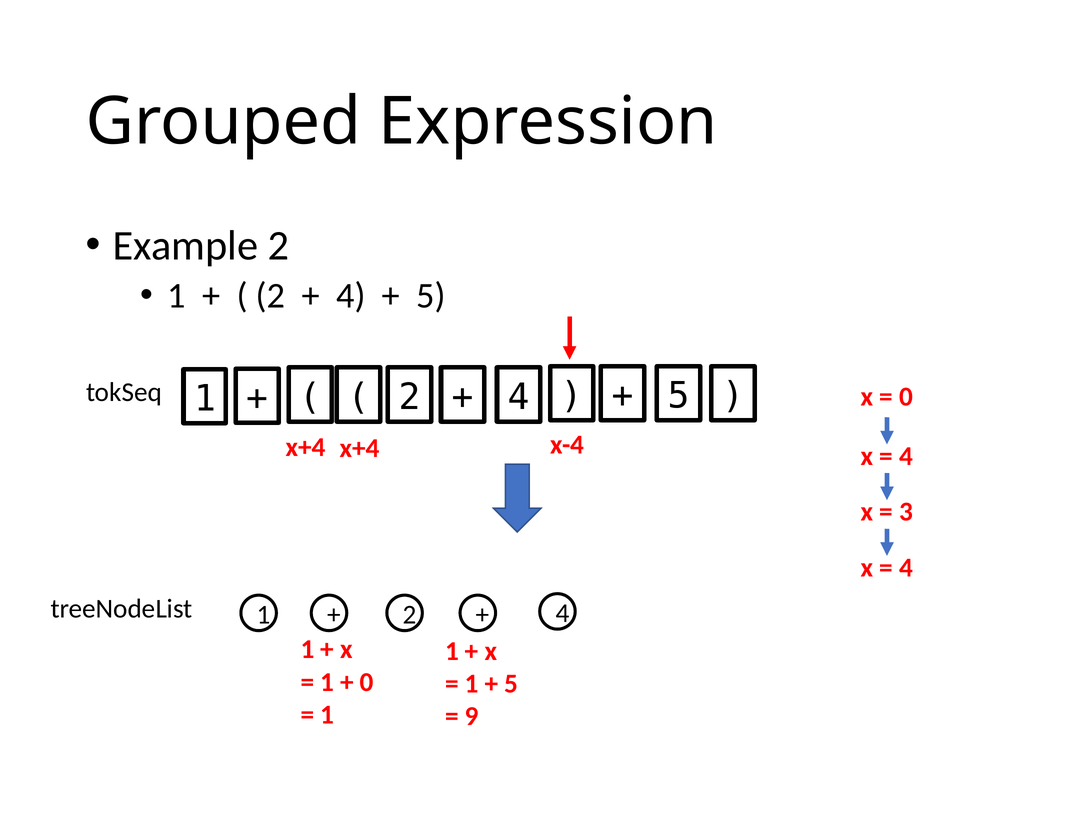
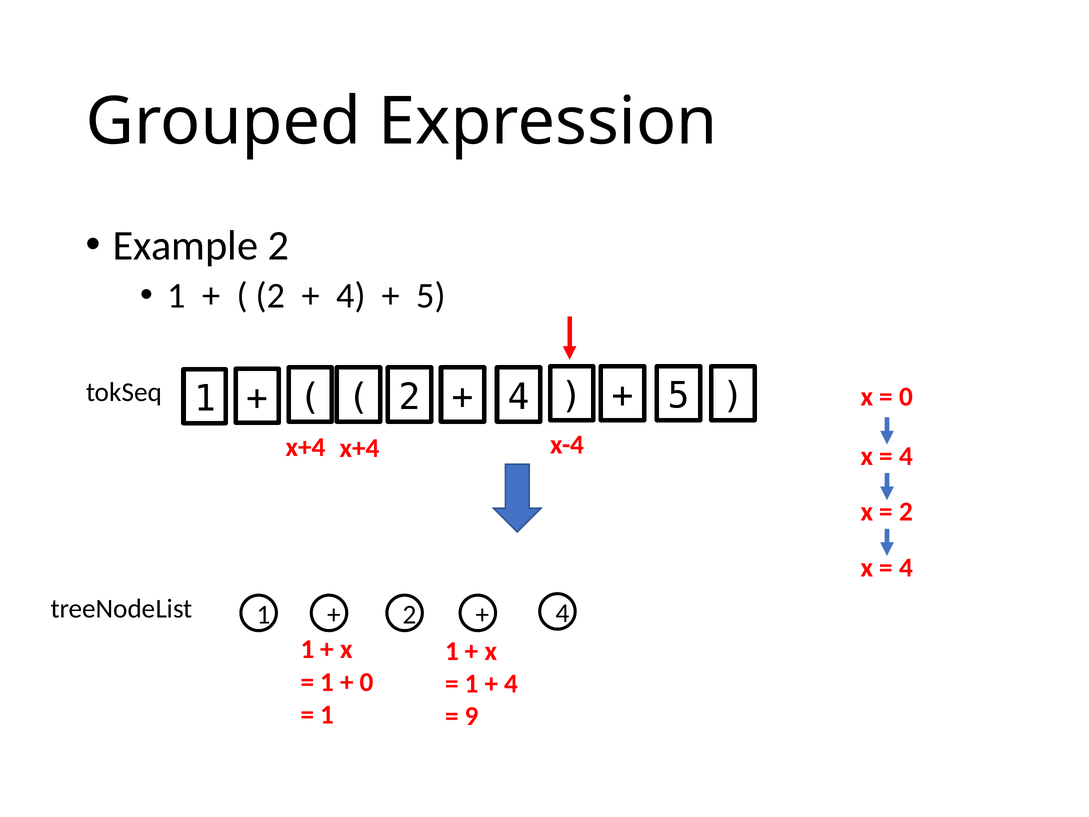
3 at (906, 512): 3 -> 2
5 at (511, 684): 5 -> 4
